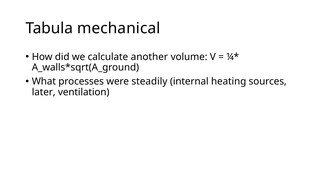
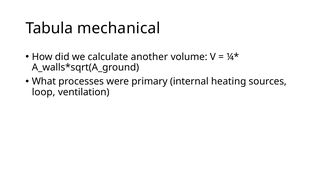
steadily: steadily -> primary
later: later -> loop
